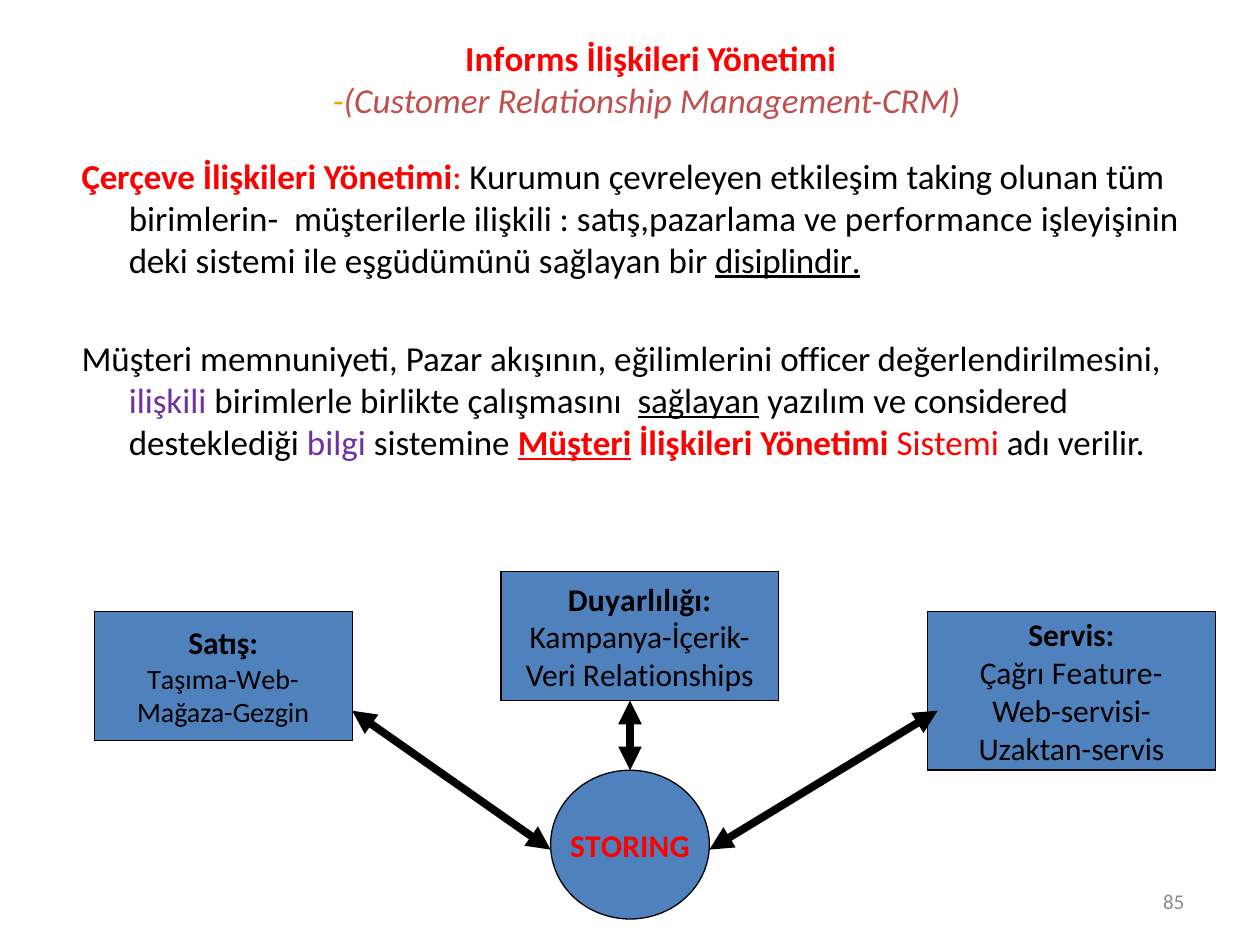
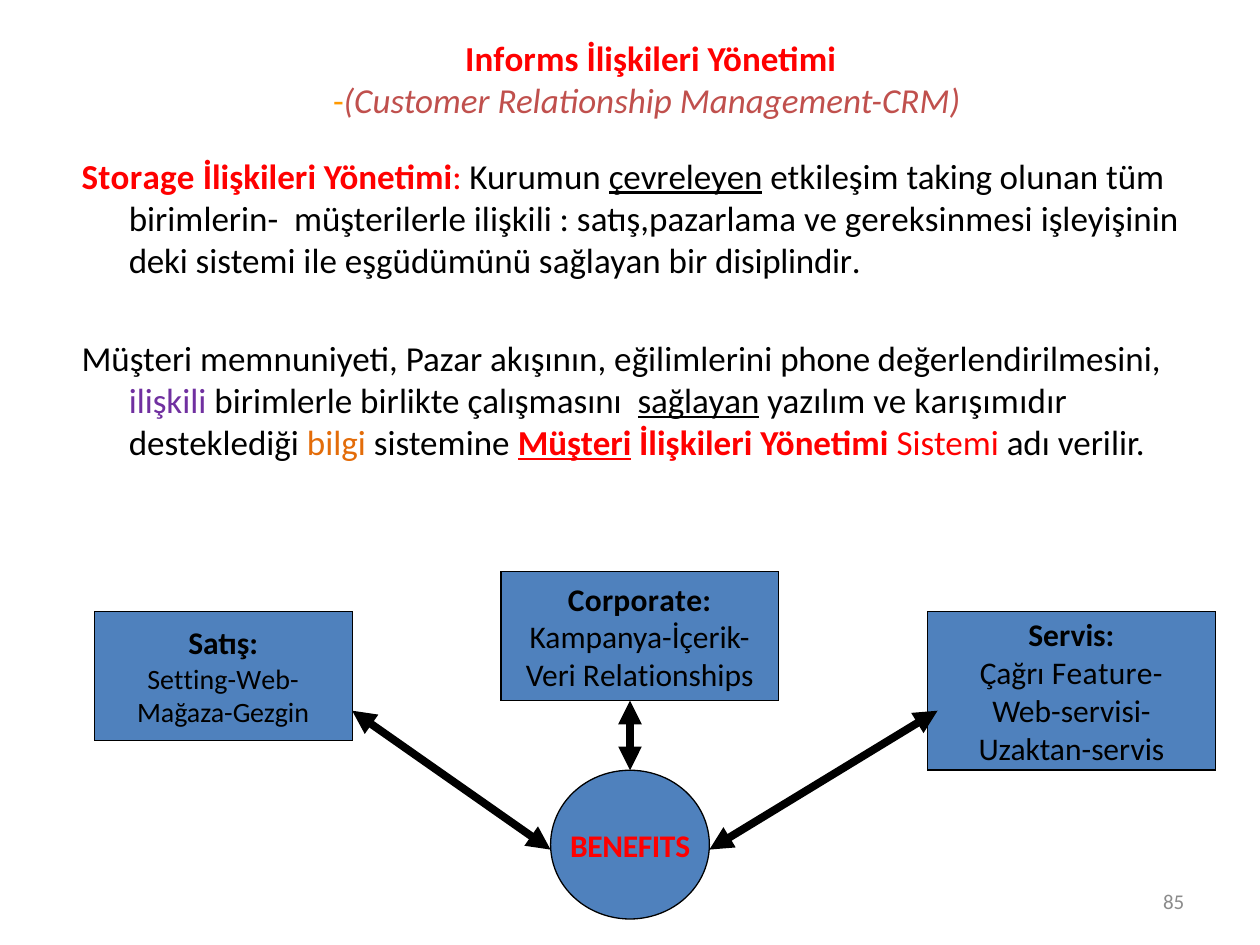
Çerçeve: Çerçeve -> Storage
çevreleyen underline: none -> present
performance: performance -> gereksinmesi
disiplindir underline: present -> none
officer: officer -> phone
considered: considered -> karışımıdır
bilgi colour: purple -> orange
Duyarlılığı: Duyarlılığı -> Corporate
Taşıma-Web-: Taşıma-Web- -> Setting-Web-
STORING: STORING -> BENEFITS
